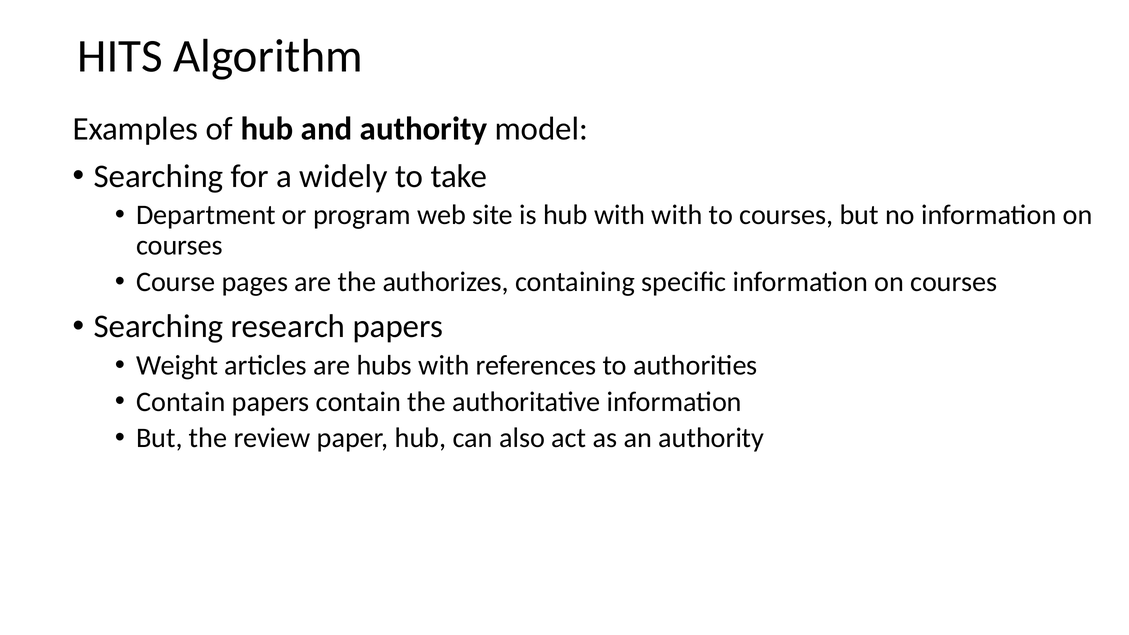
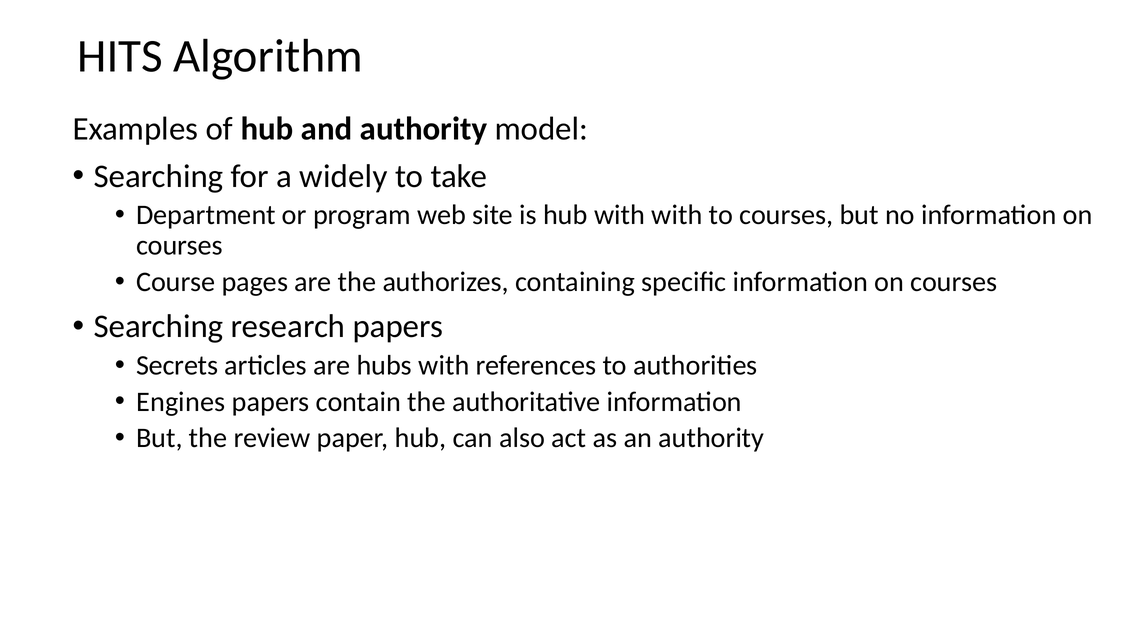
Weight: Weight -> Secrets
Contain at (181, 402): Contain -> Engines
